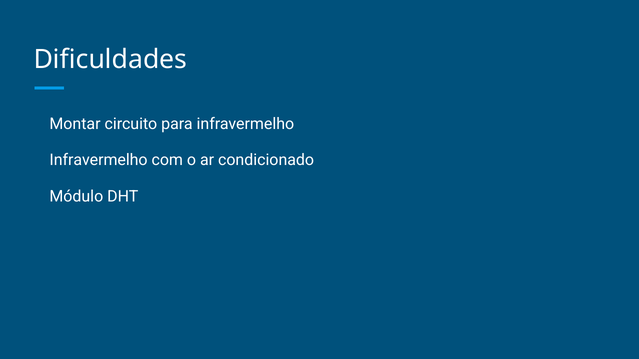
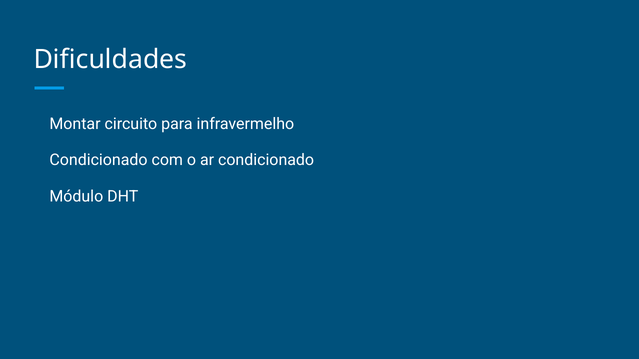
Infravermelho at (99, 160): Infravermelho -> Condicionado
